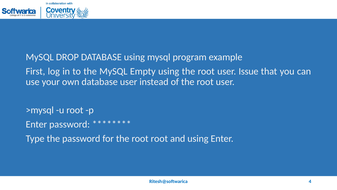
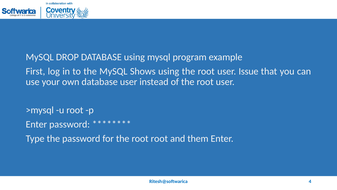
Empty: Empty -> Shows
and using: using -> them
